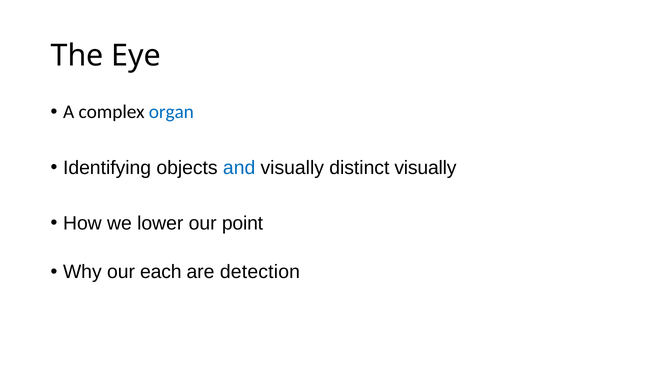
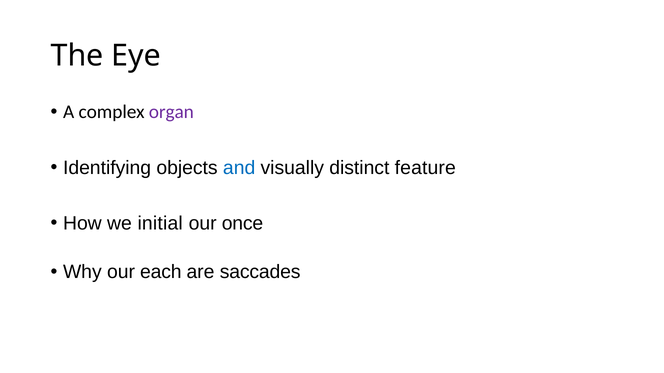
organ colour: blue -> purple
distinct visually: visually -> feature
lower: lower -> initial
point: point -> once
detection: detection -> saccades
